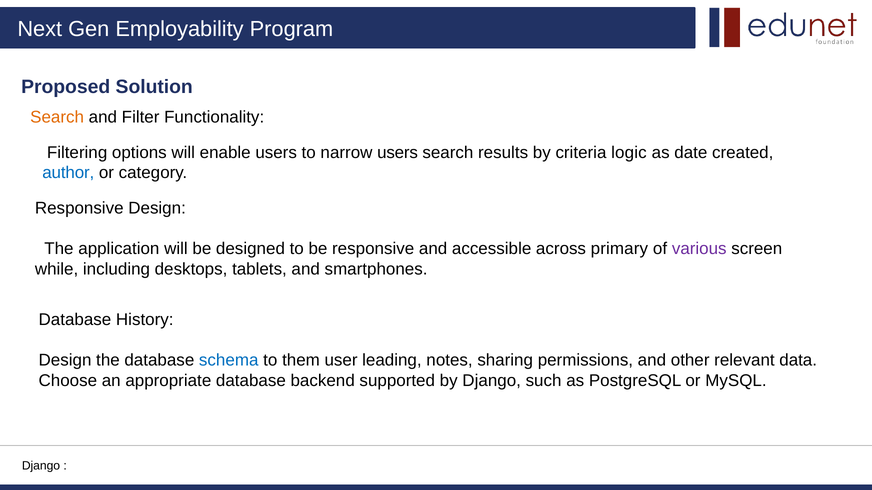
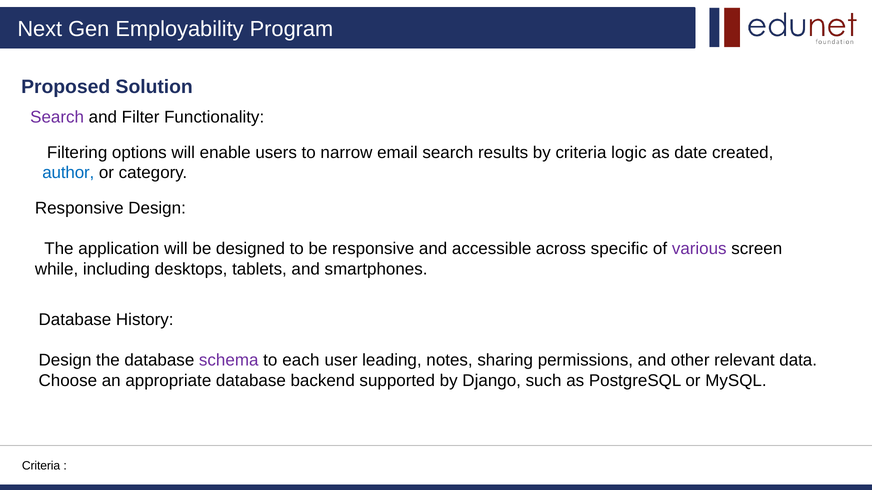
Search at (57, 117) colour: orange -> purple
narrow users: users -> email
primary: primary -> specific
schema colour: blue -> purple
them: them -> each
Django at (41, 466): Django -> Criteria
